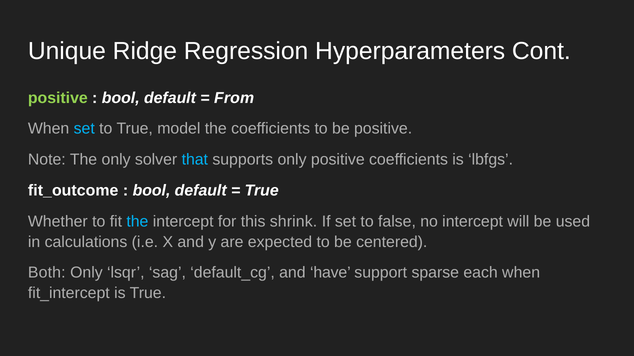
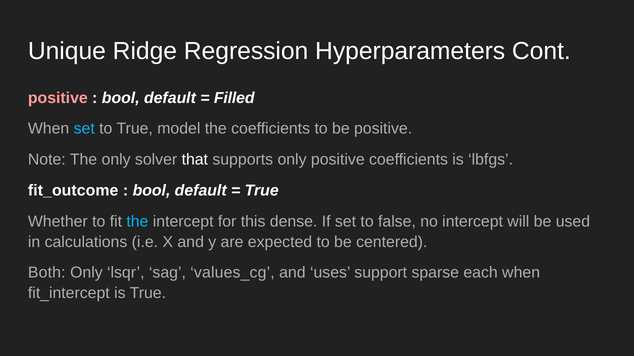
positive at (58, 98) colour: light green -> pink
From: From -> Filled
that colour: light blue -> white
shrink: shrink -> dense
default_cg: default_cg -> values_cg
have: have -> uses
